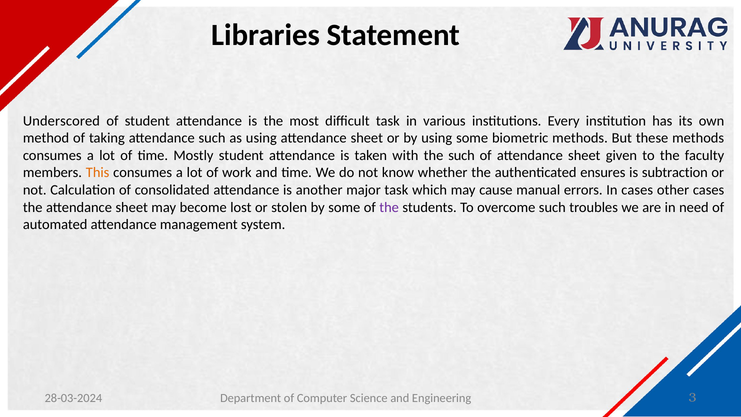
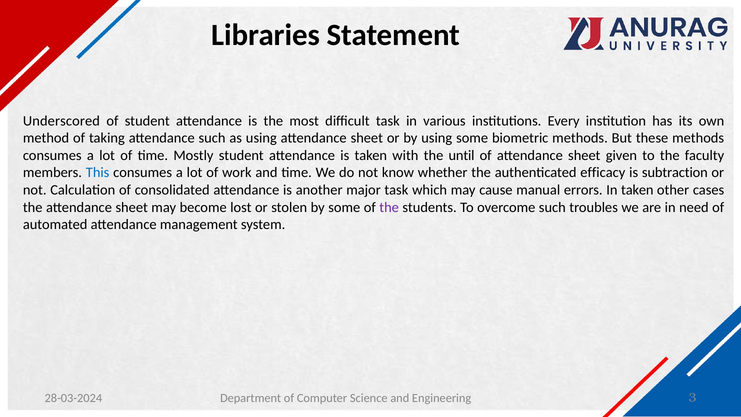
the such: such -> until
This colour: orange -> blue
ensures: ensures -> efficacy
In cases: cases -> taken
